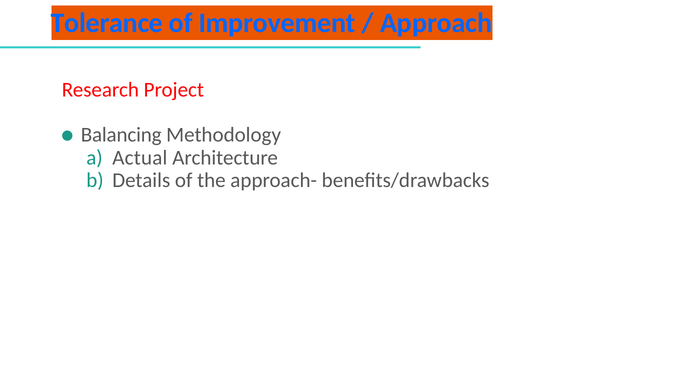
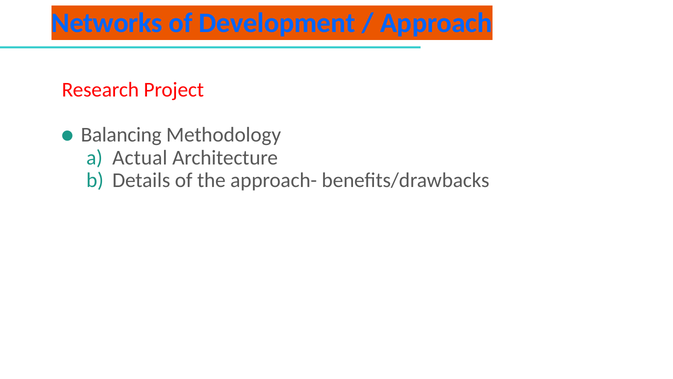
Tolerance: Tolerance -> Networks
Improvement: Improvement -> Development
